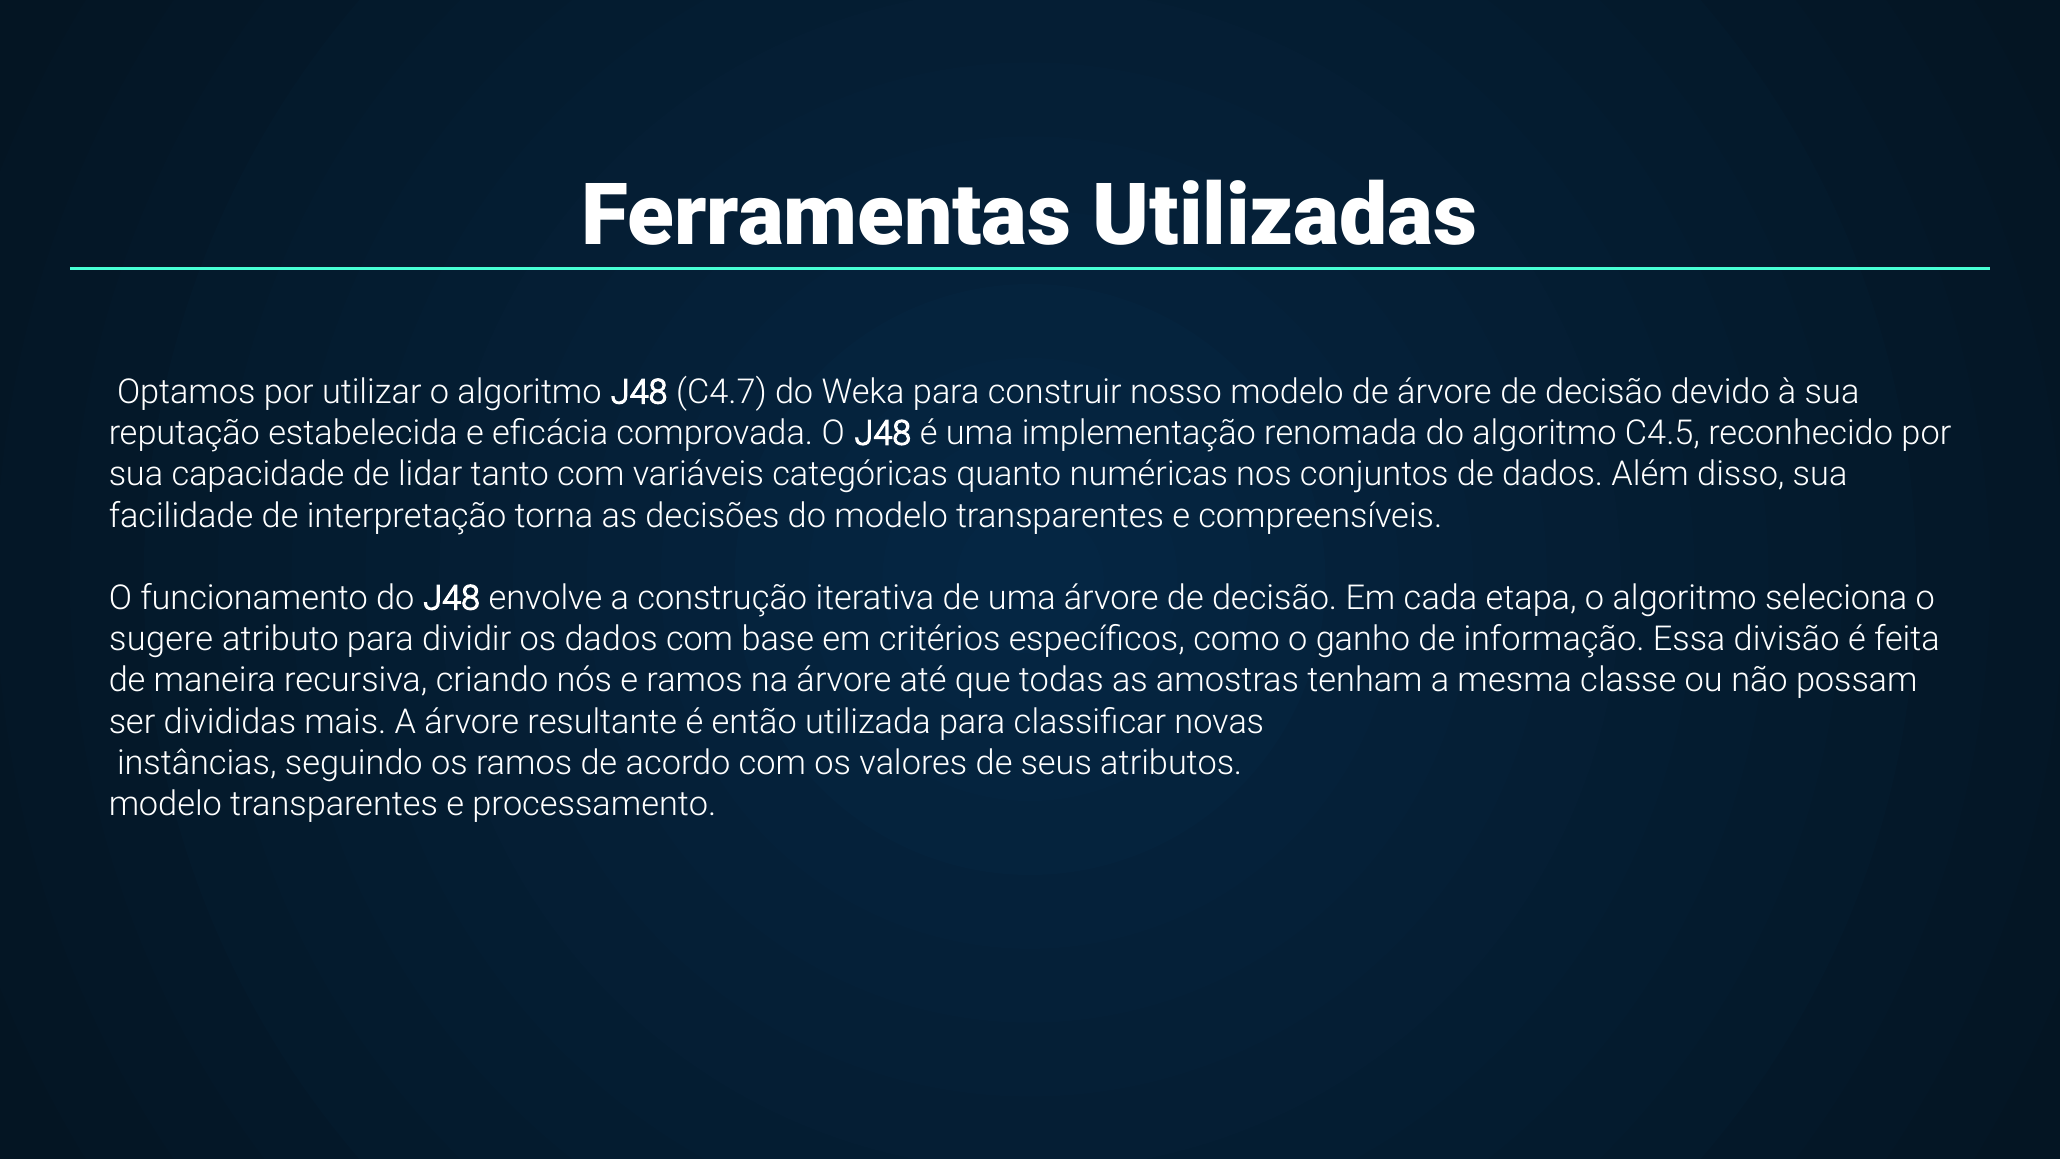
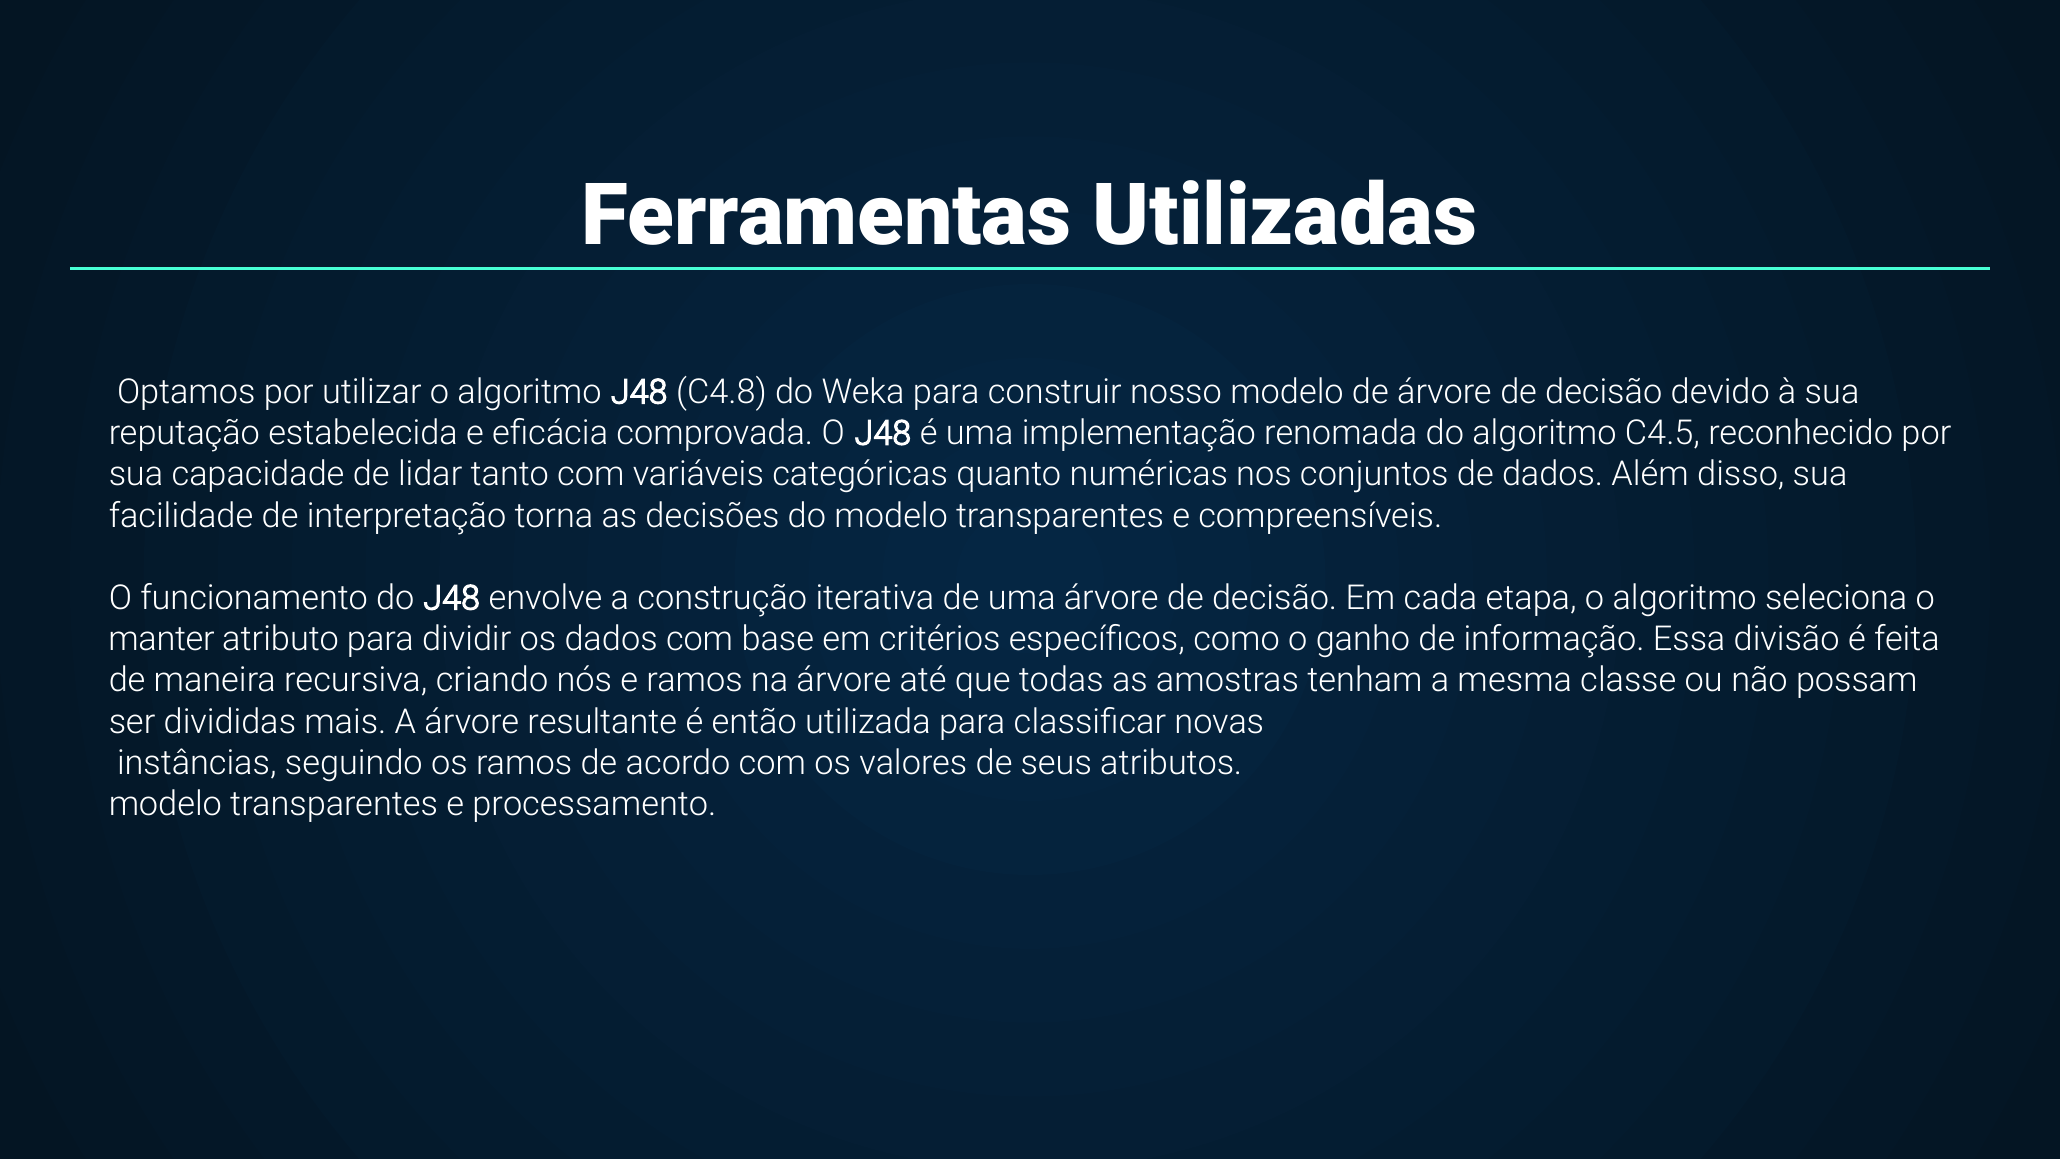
C4.7: C4.7 -> C4.8
sugere: sugere -> manter
